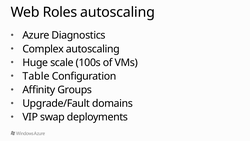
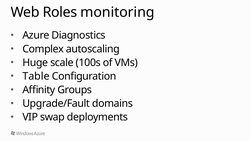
Roles autoscaling: autoscaling -> monitoring
